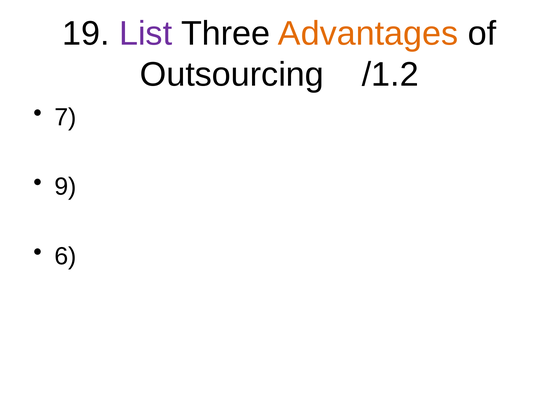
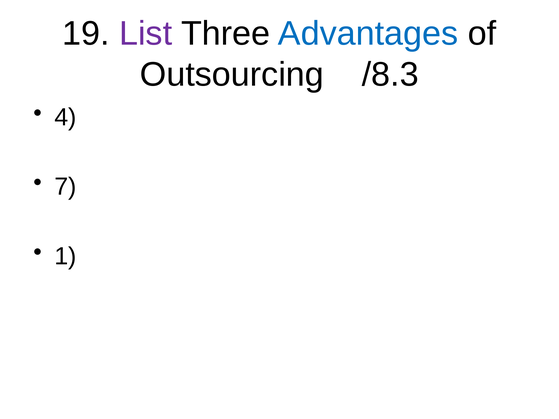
Advantages colour: orange -> blue
/1.2: /1.2 -> /8.3
7: 7 -> 4
9: 9 -> 7
6: 6 -> 1
